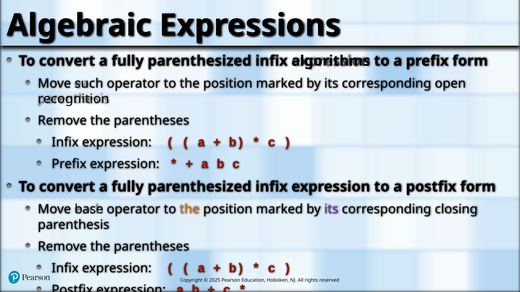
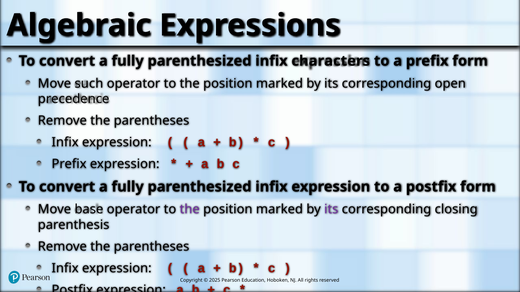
algorithms: algorithms -> characters
recognition: recognition -> precedence
the at (190, 210) colour: orange -> purple
